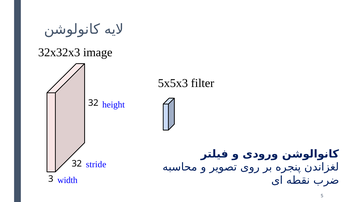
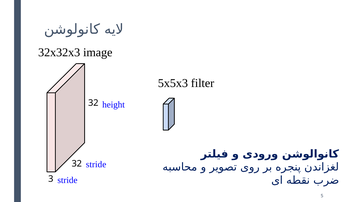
width at (67, 181): width -> stride
